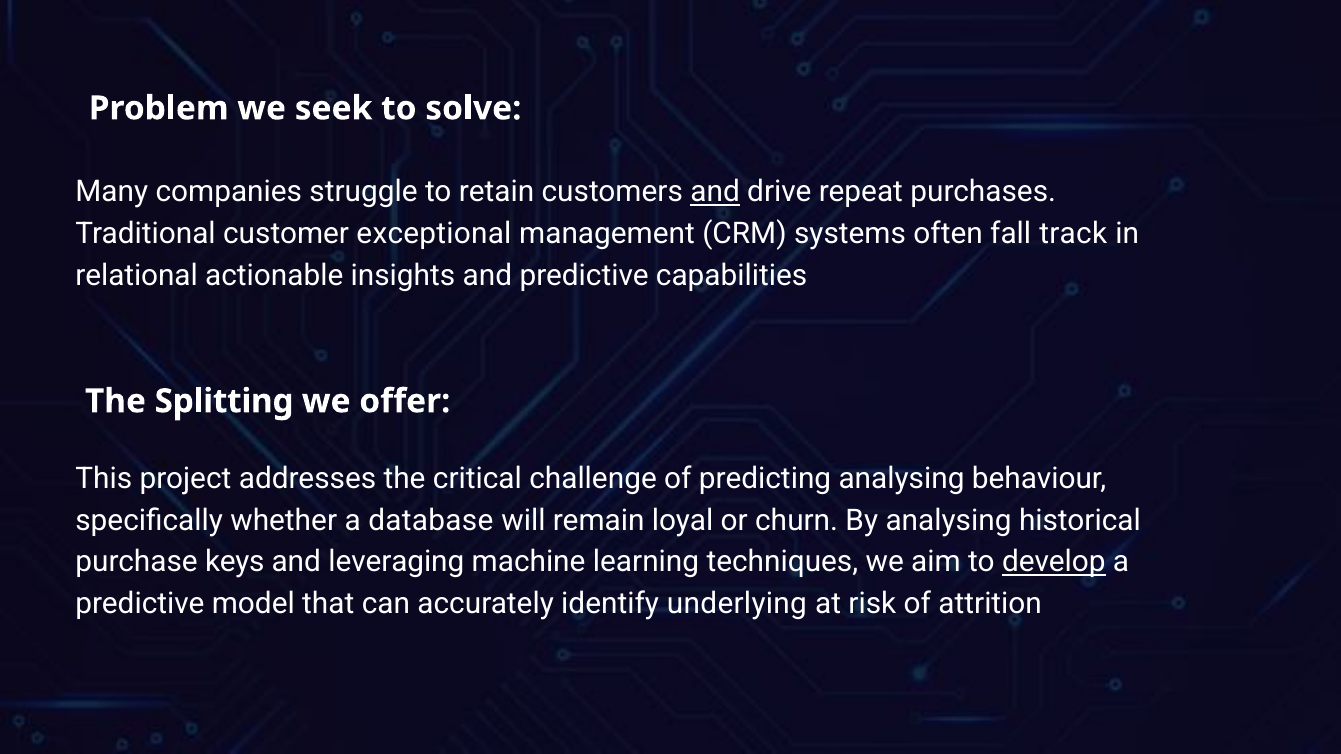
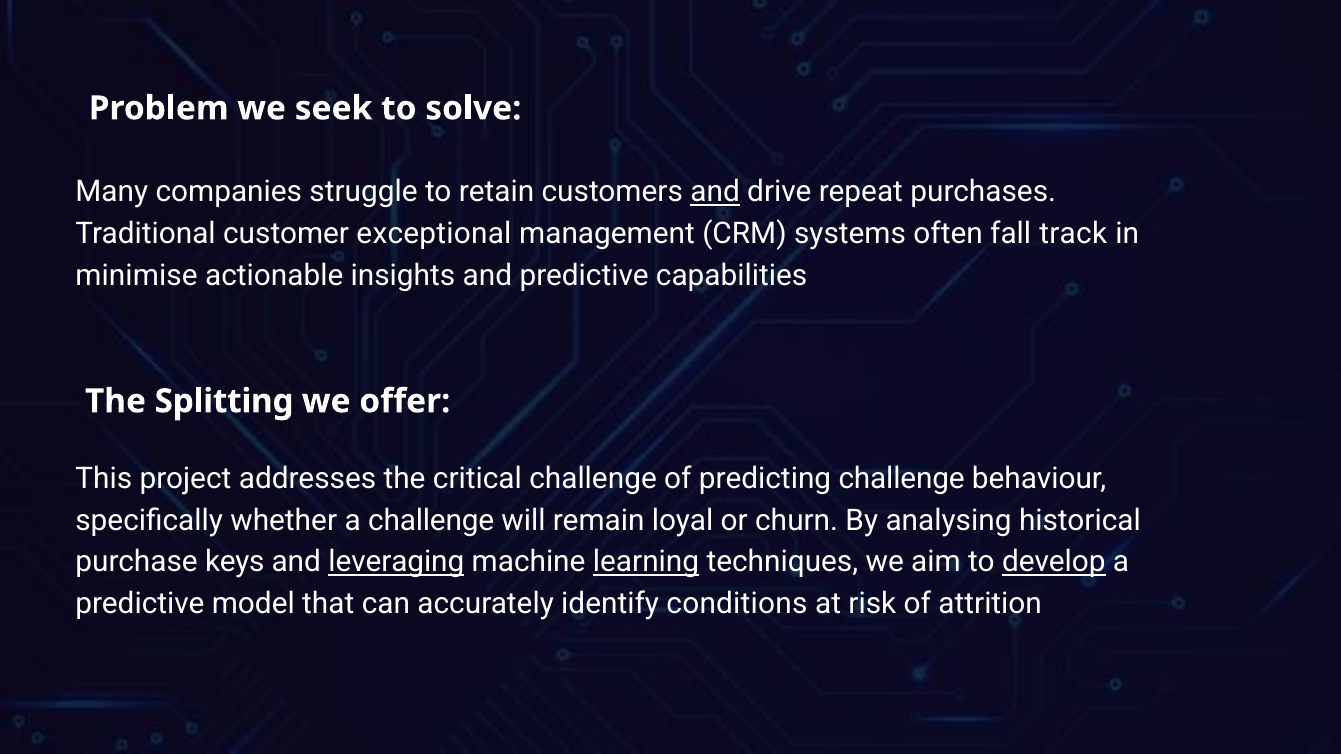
relational: relational -> minimise
predicting analysing: analysing -> challenge
a database: database -> challenge
leveraging underline: none -> present
learning underline: none -> present
underlying: underlying -> conditions
